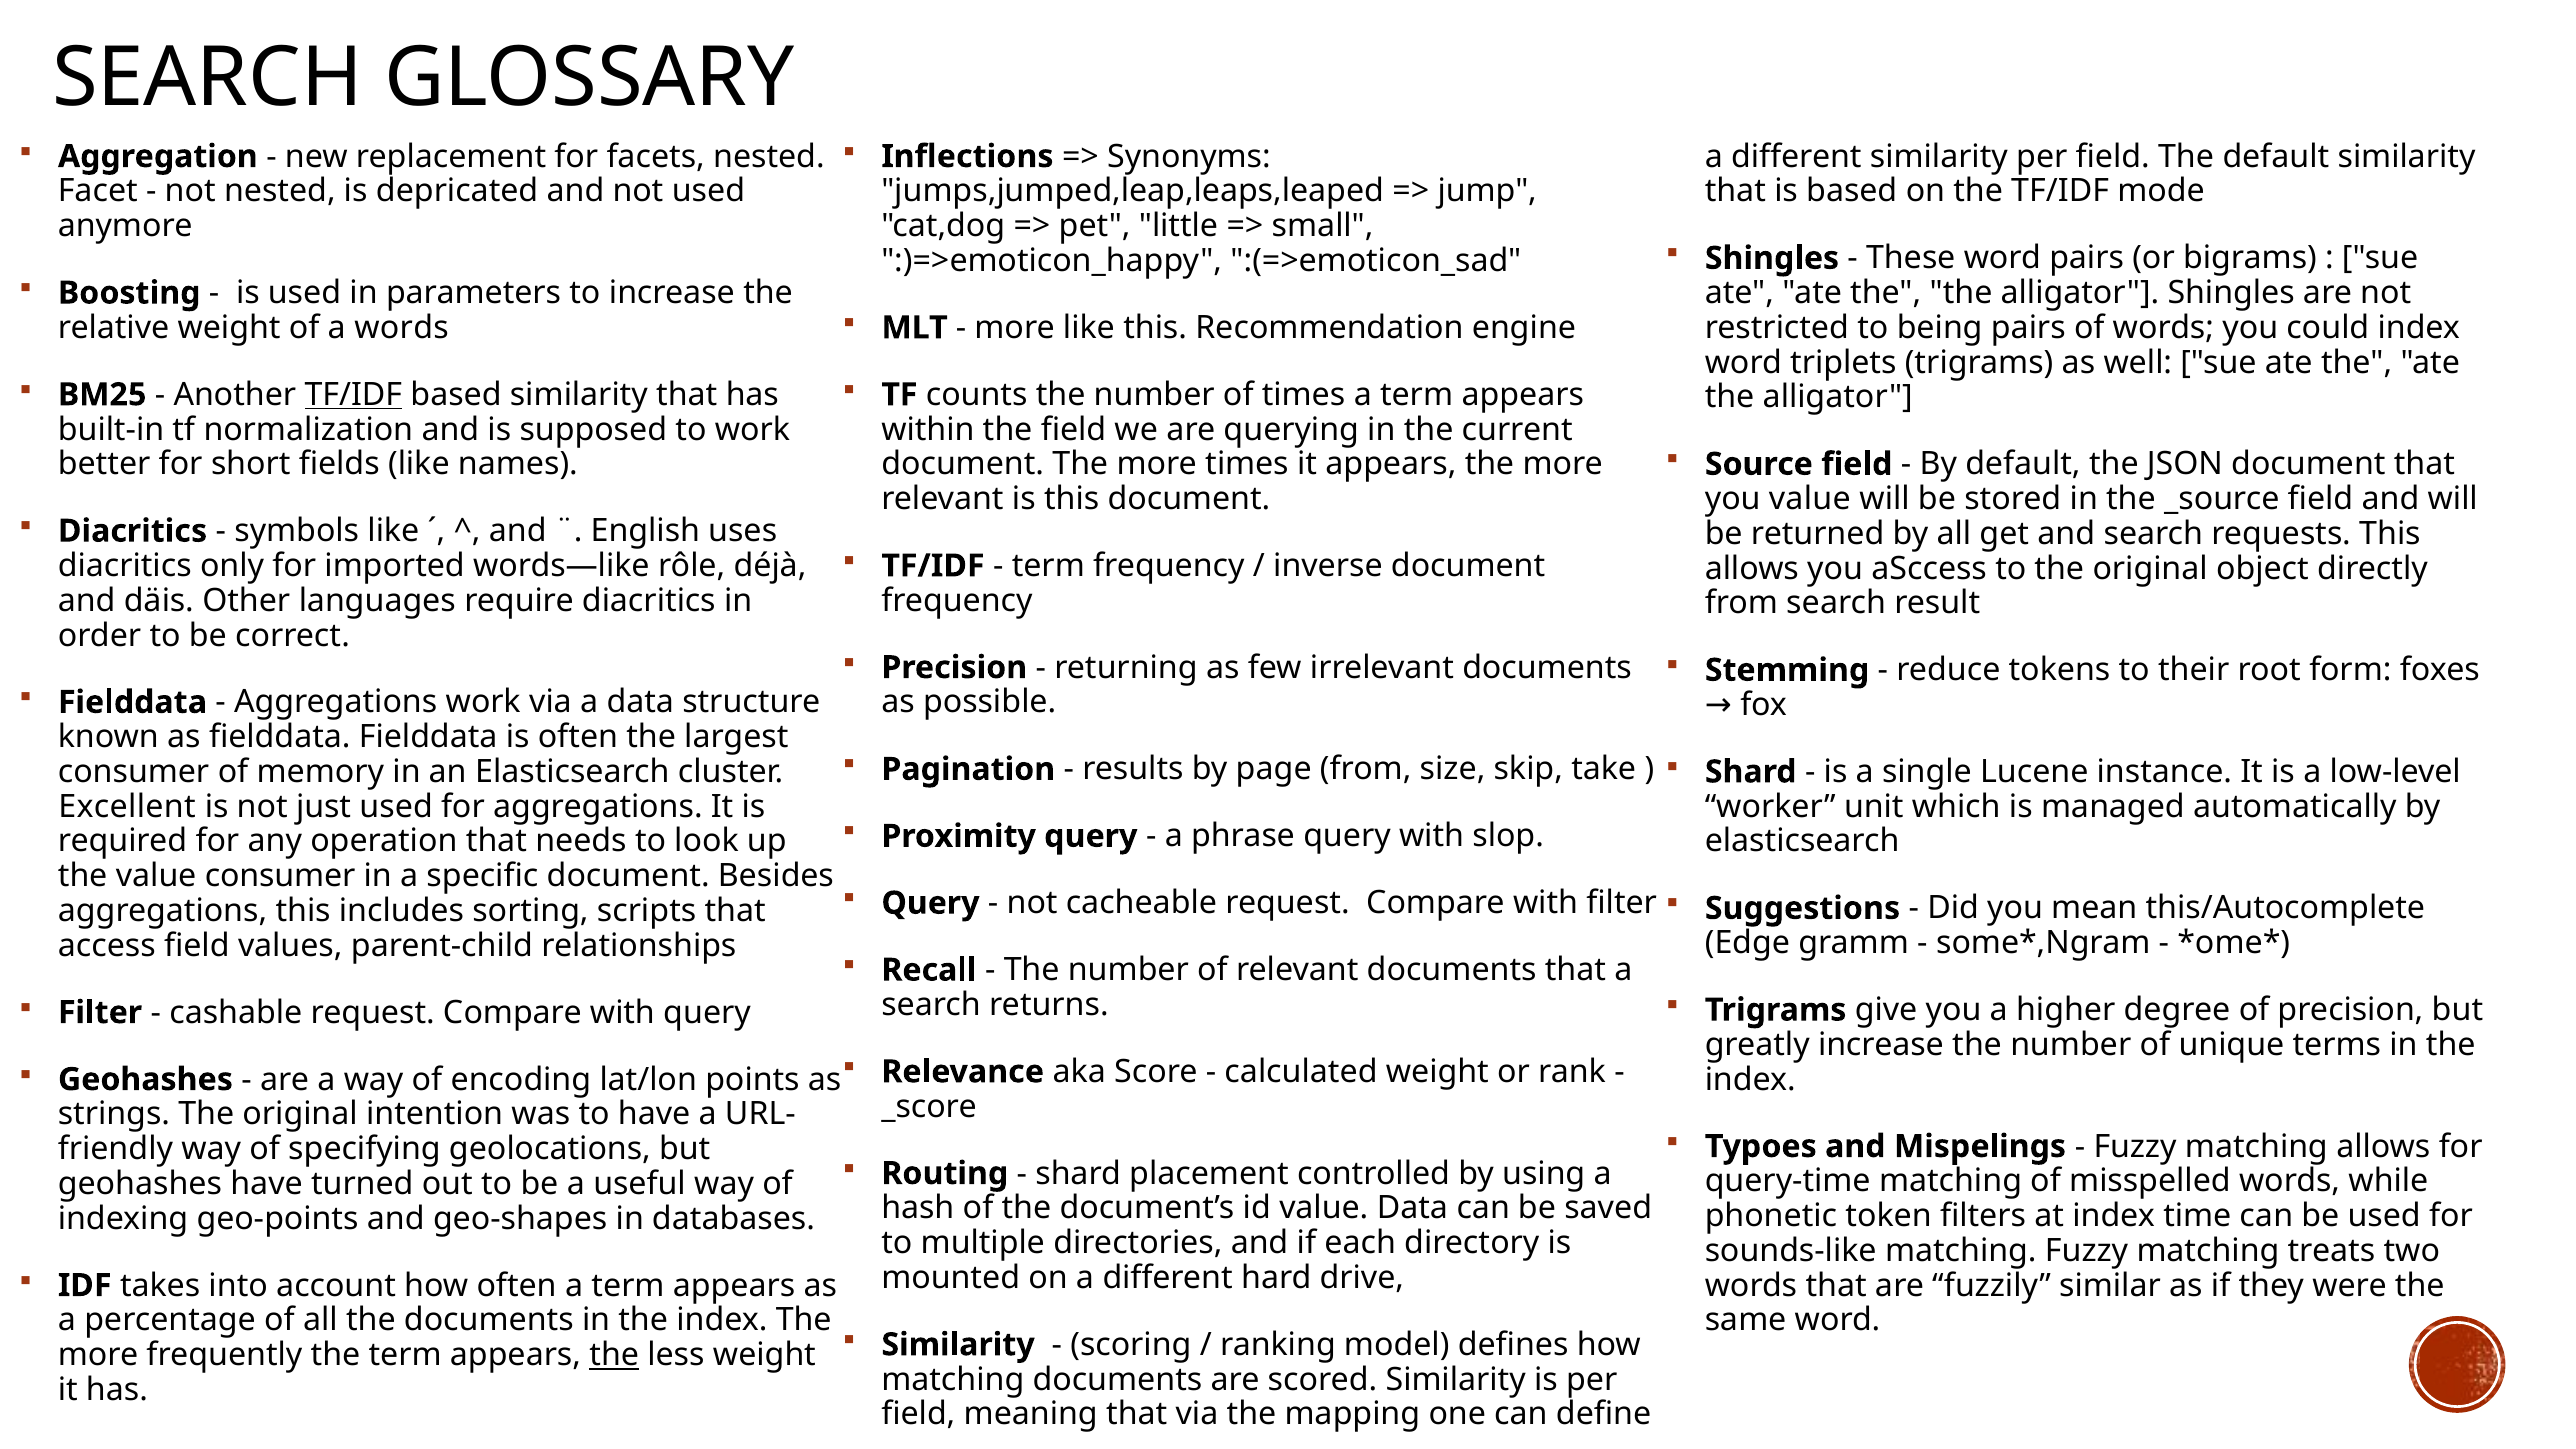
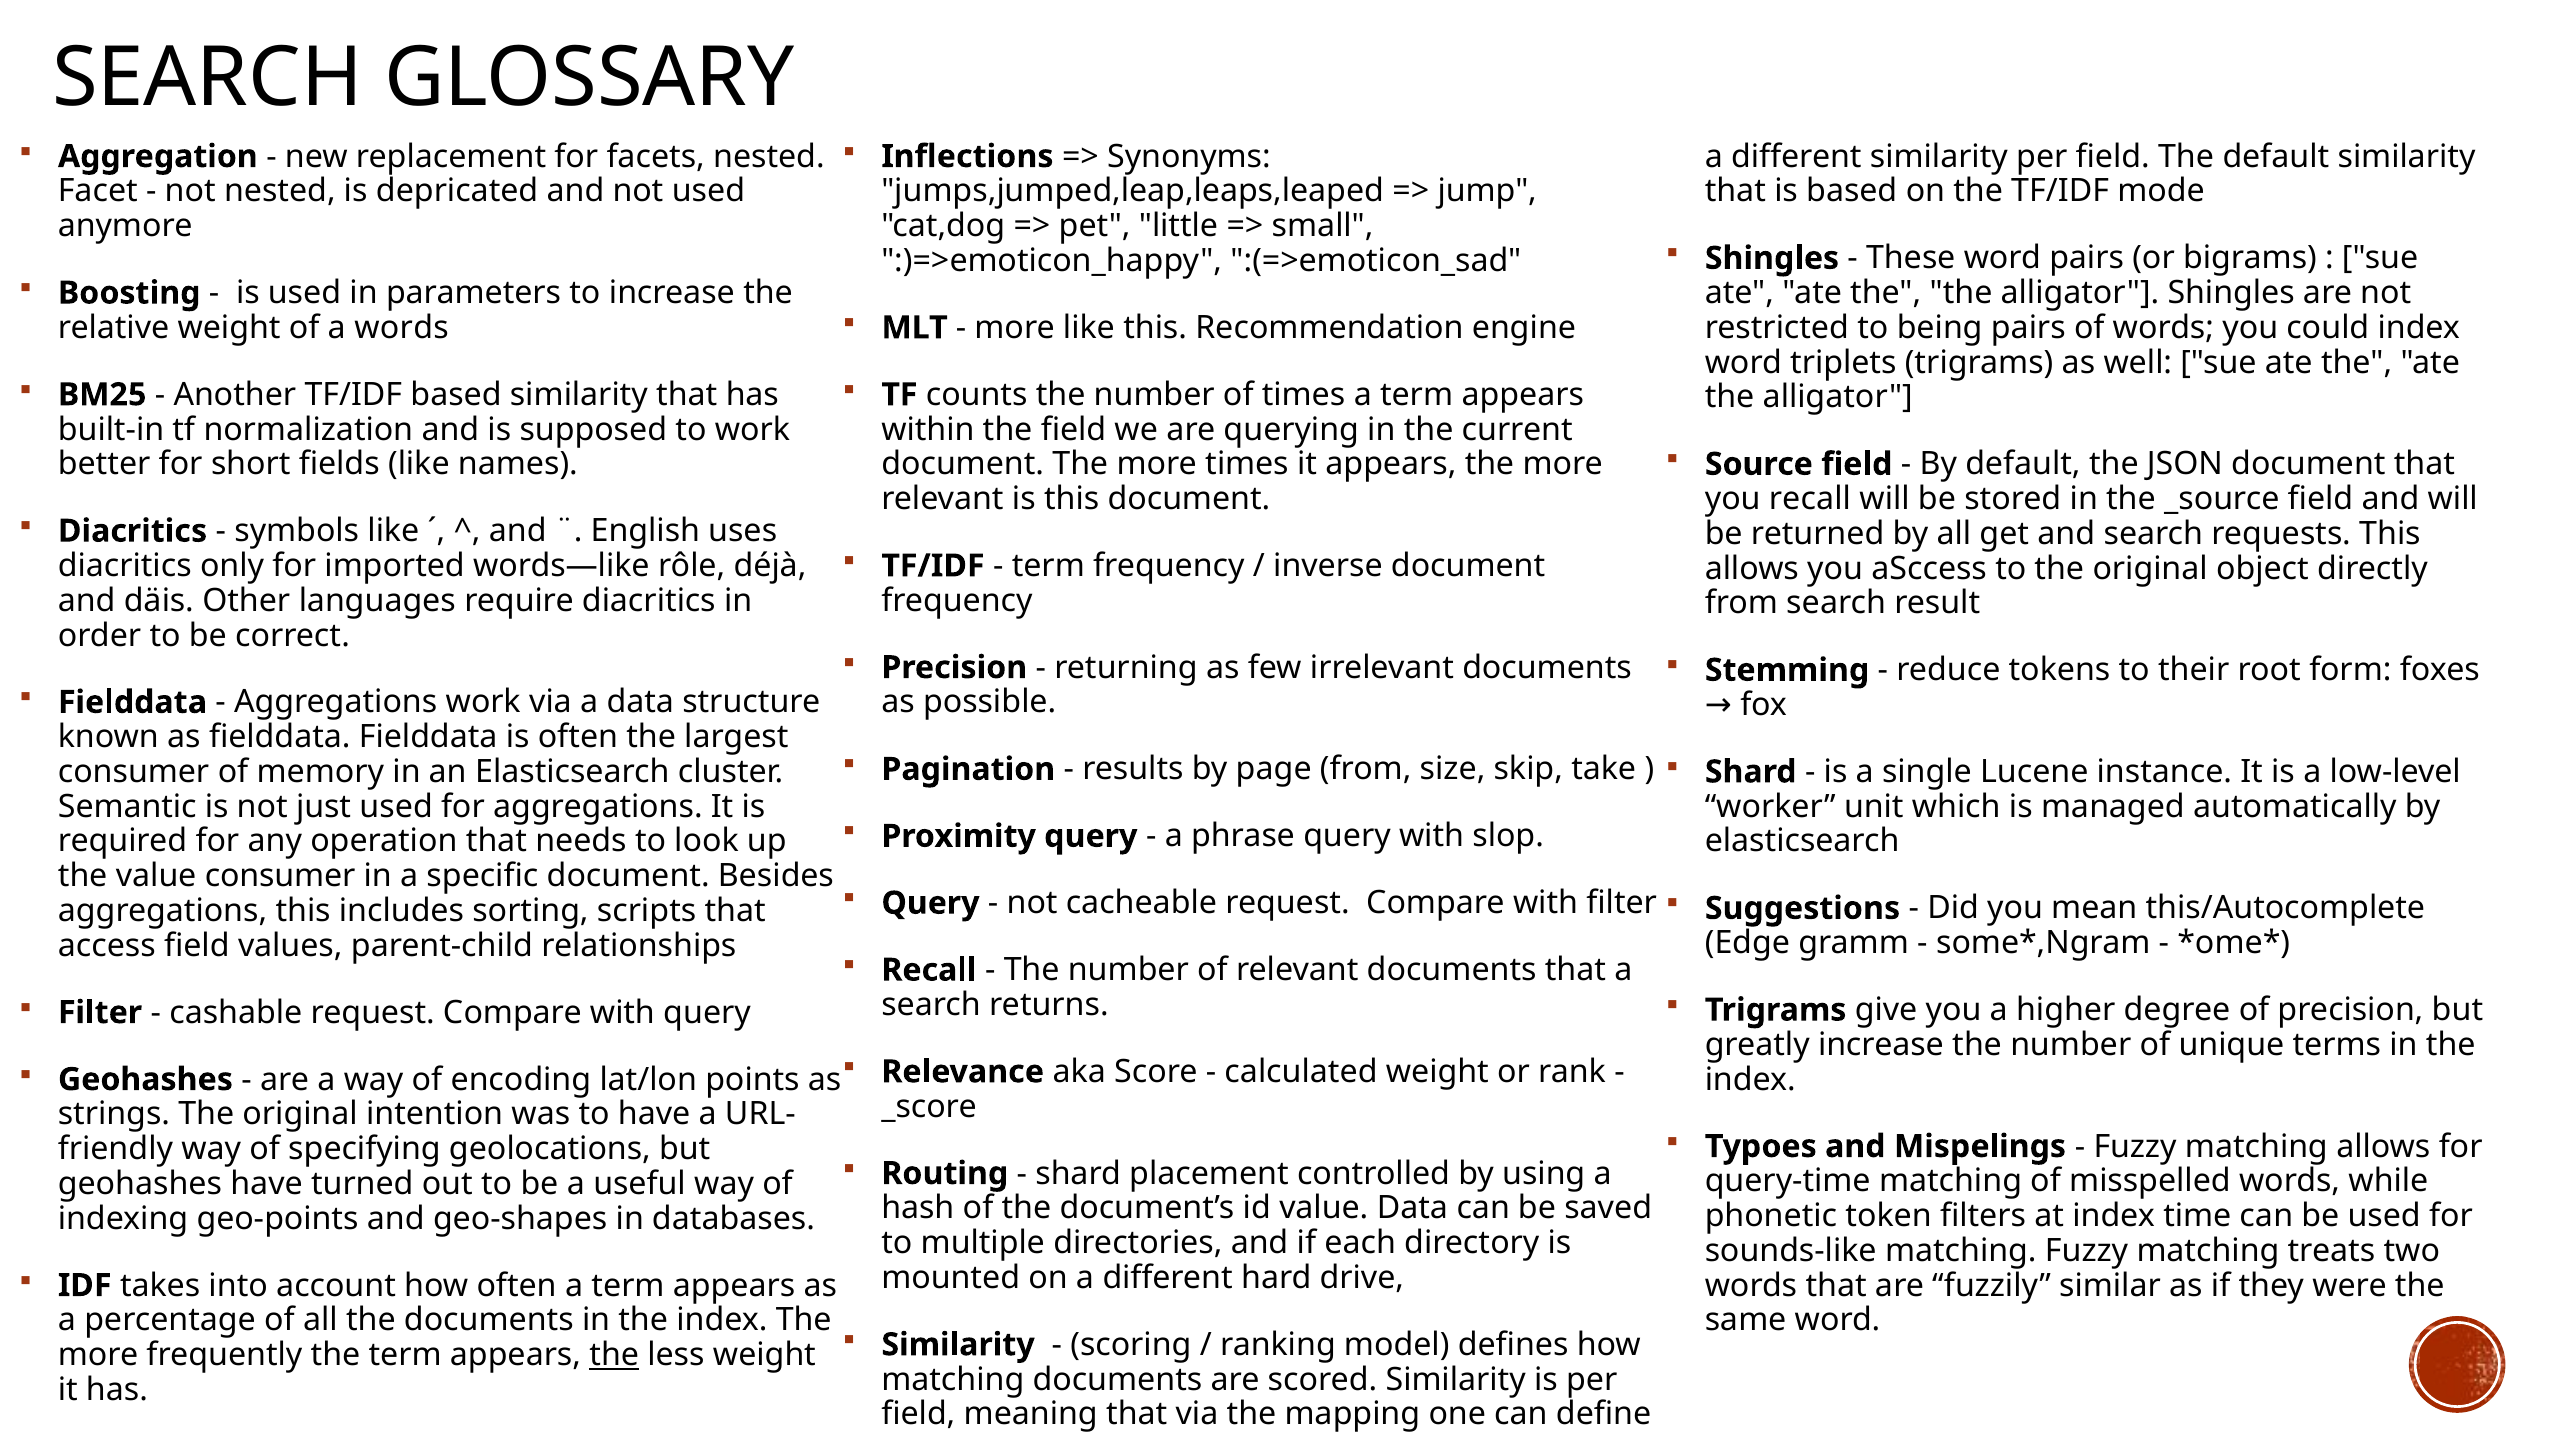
TF/IDF at (353, 395) underline: present -> none
you value: value -> recall
Excellent: Excellent -> Semantic
